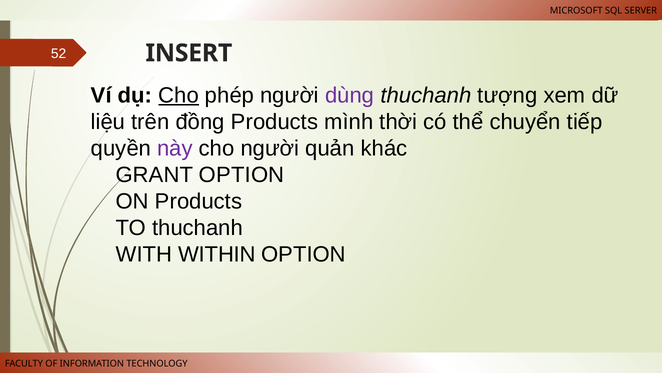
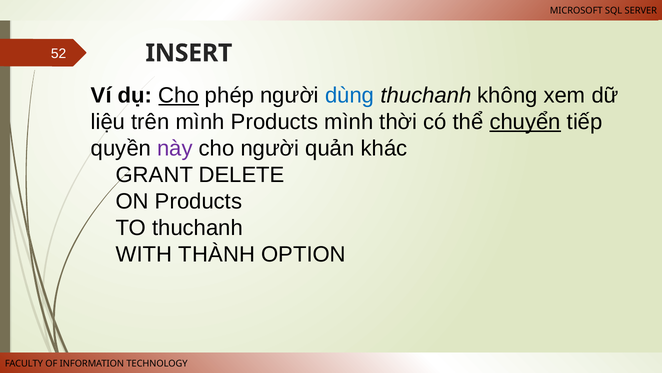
dùng colour: purple -> blue
tượng: tượng -> không
trên đồng: đồng -> mình
chuyển underline: none -> present
GRANT OPTION: OPTION -> DELETE
WITHIN: WITHIN -> THÀNH
